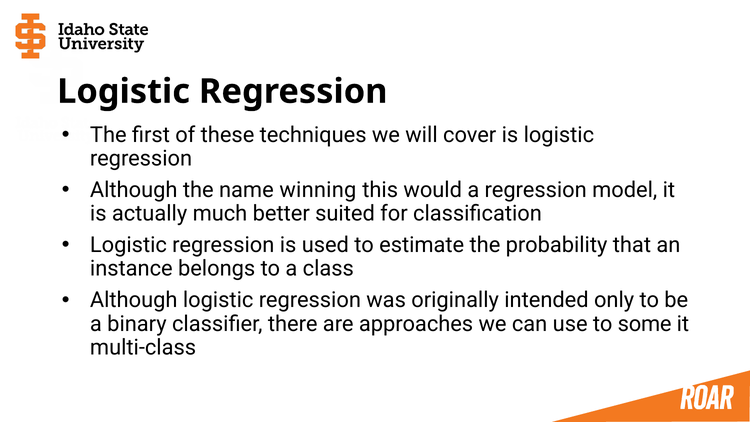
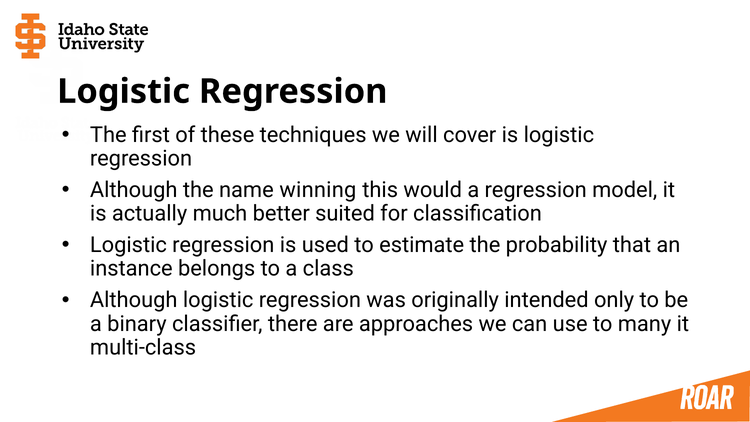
some: some -> many
